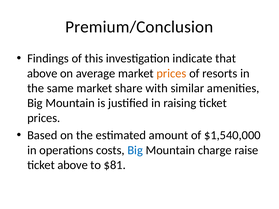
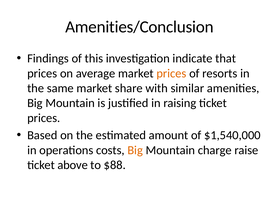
Premium/Conclusion: Premium/Conclusion -> Amenities/Conclusion
above at (42, 73): above -> prices
Big at (135, 150) colour: blue -> orange
$81: $81 -> $88
